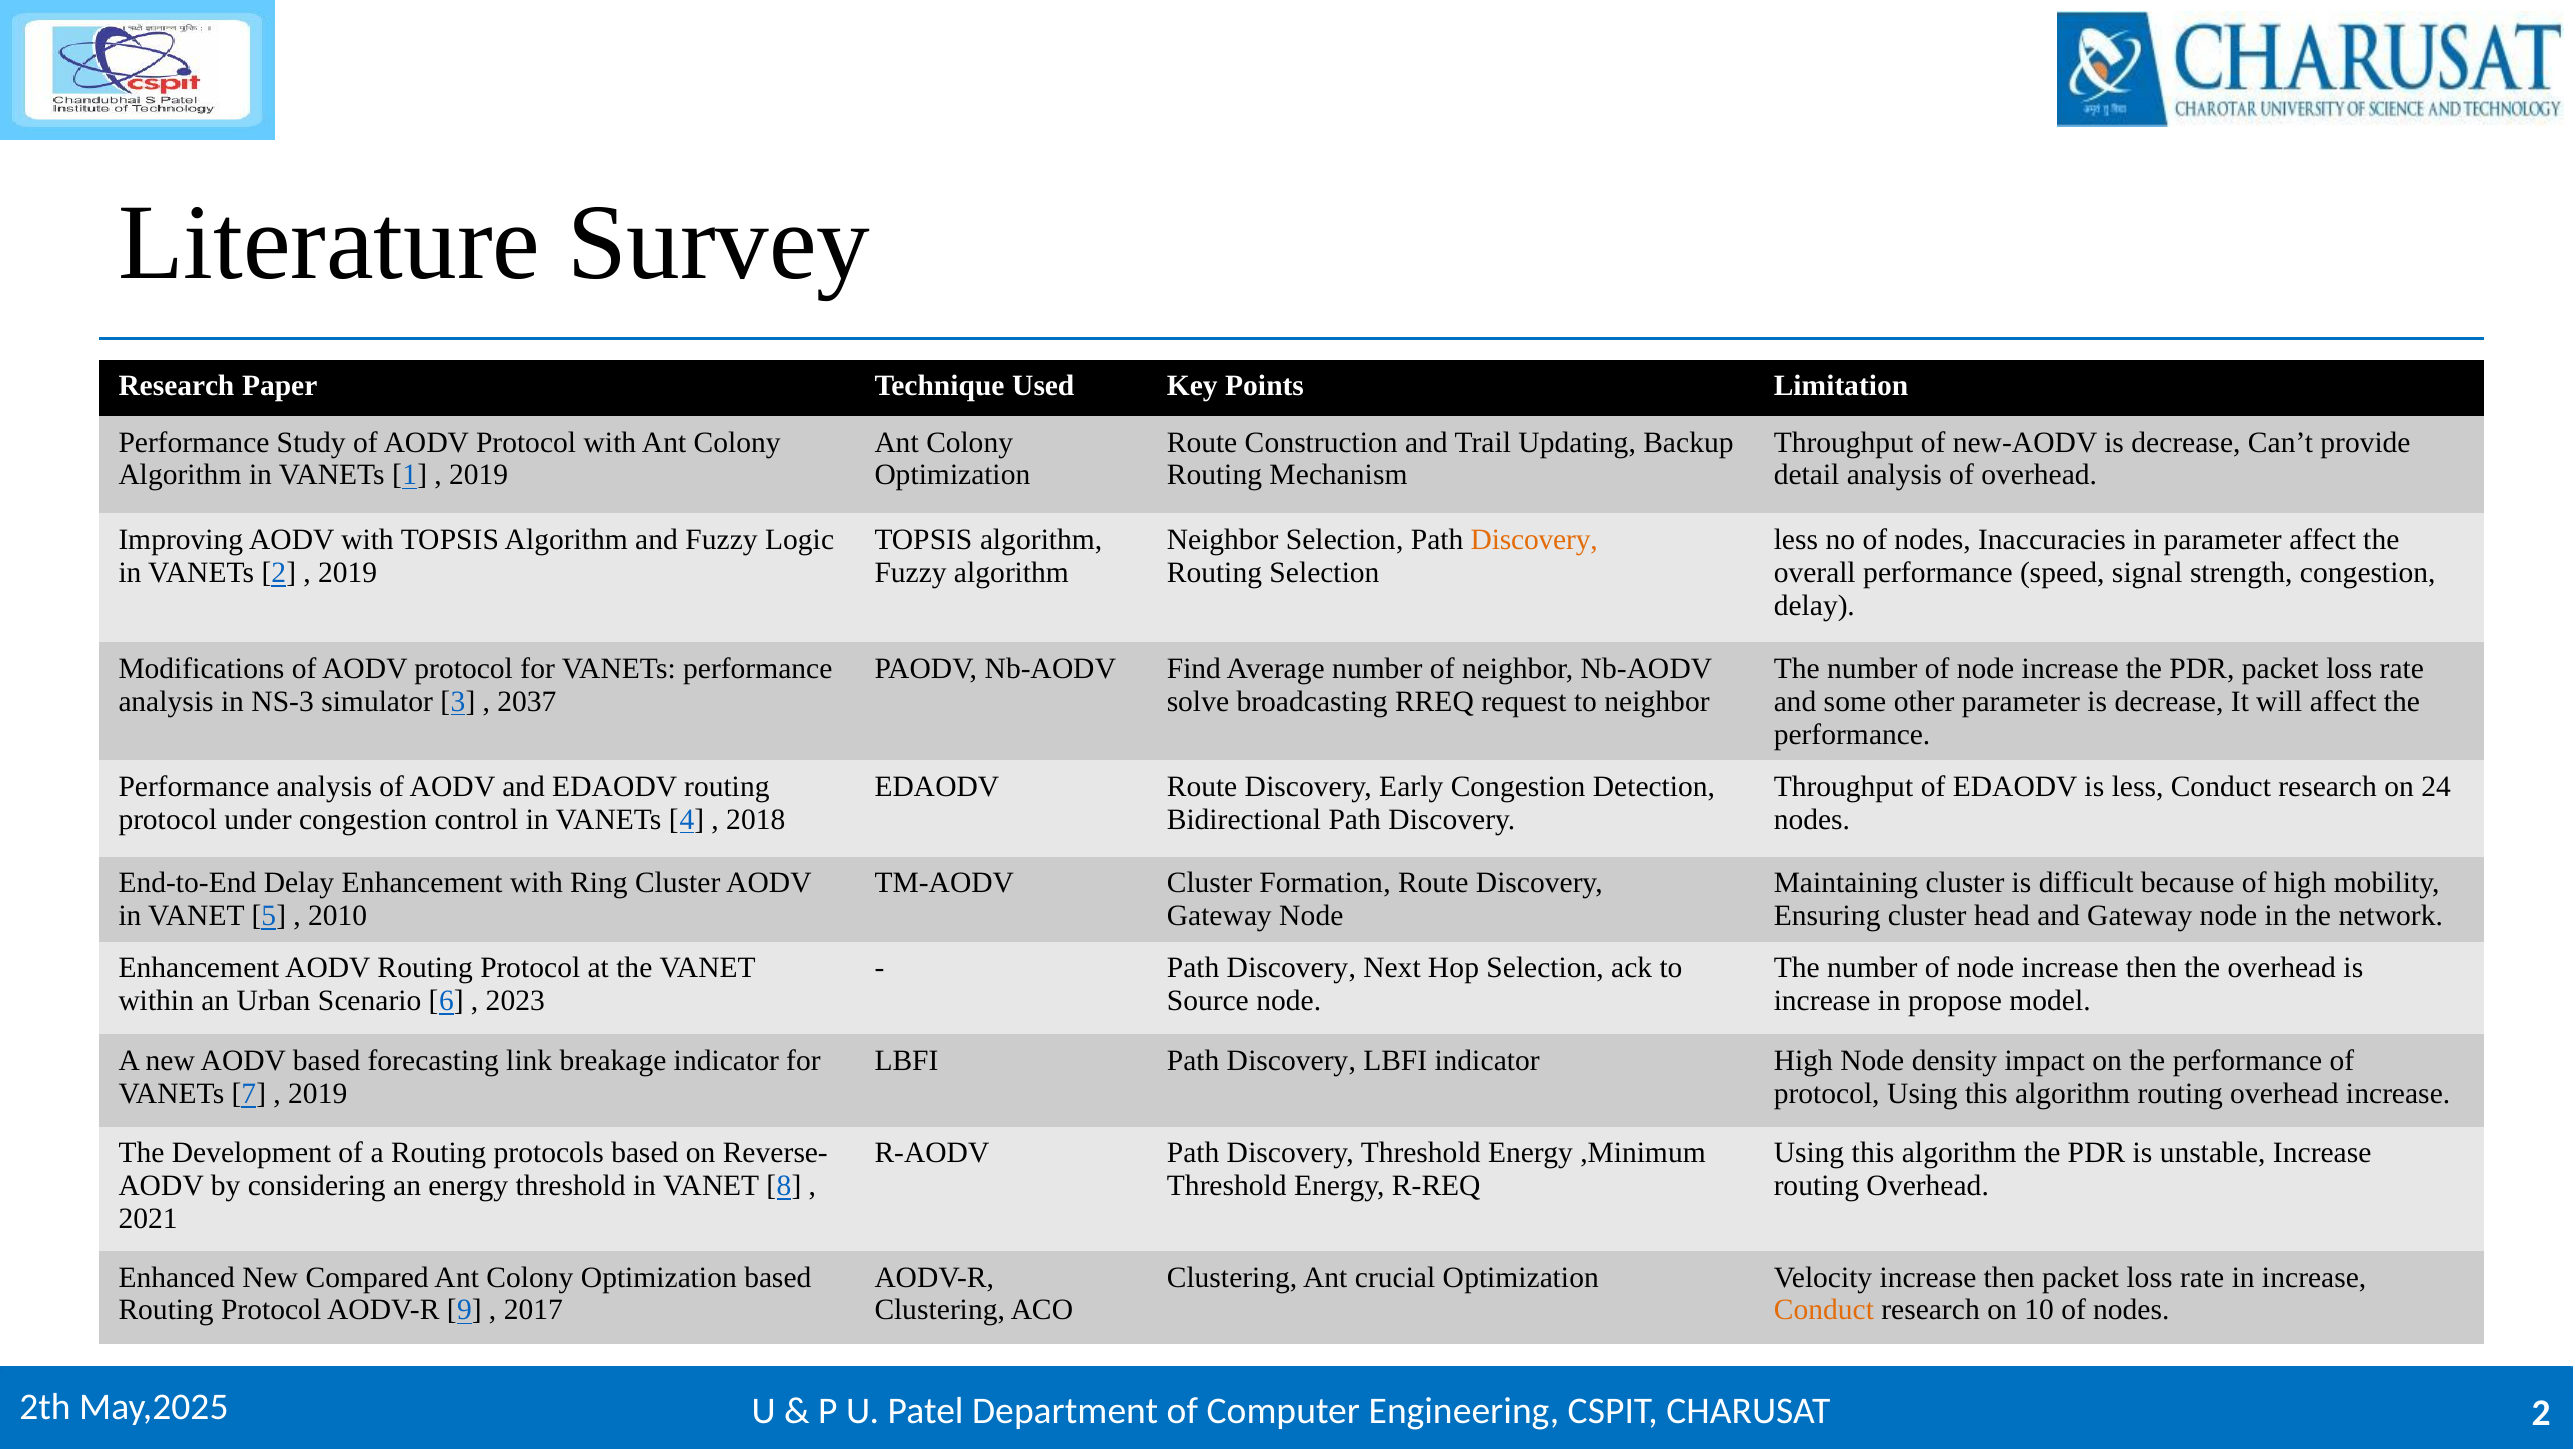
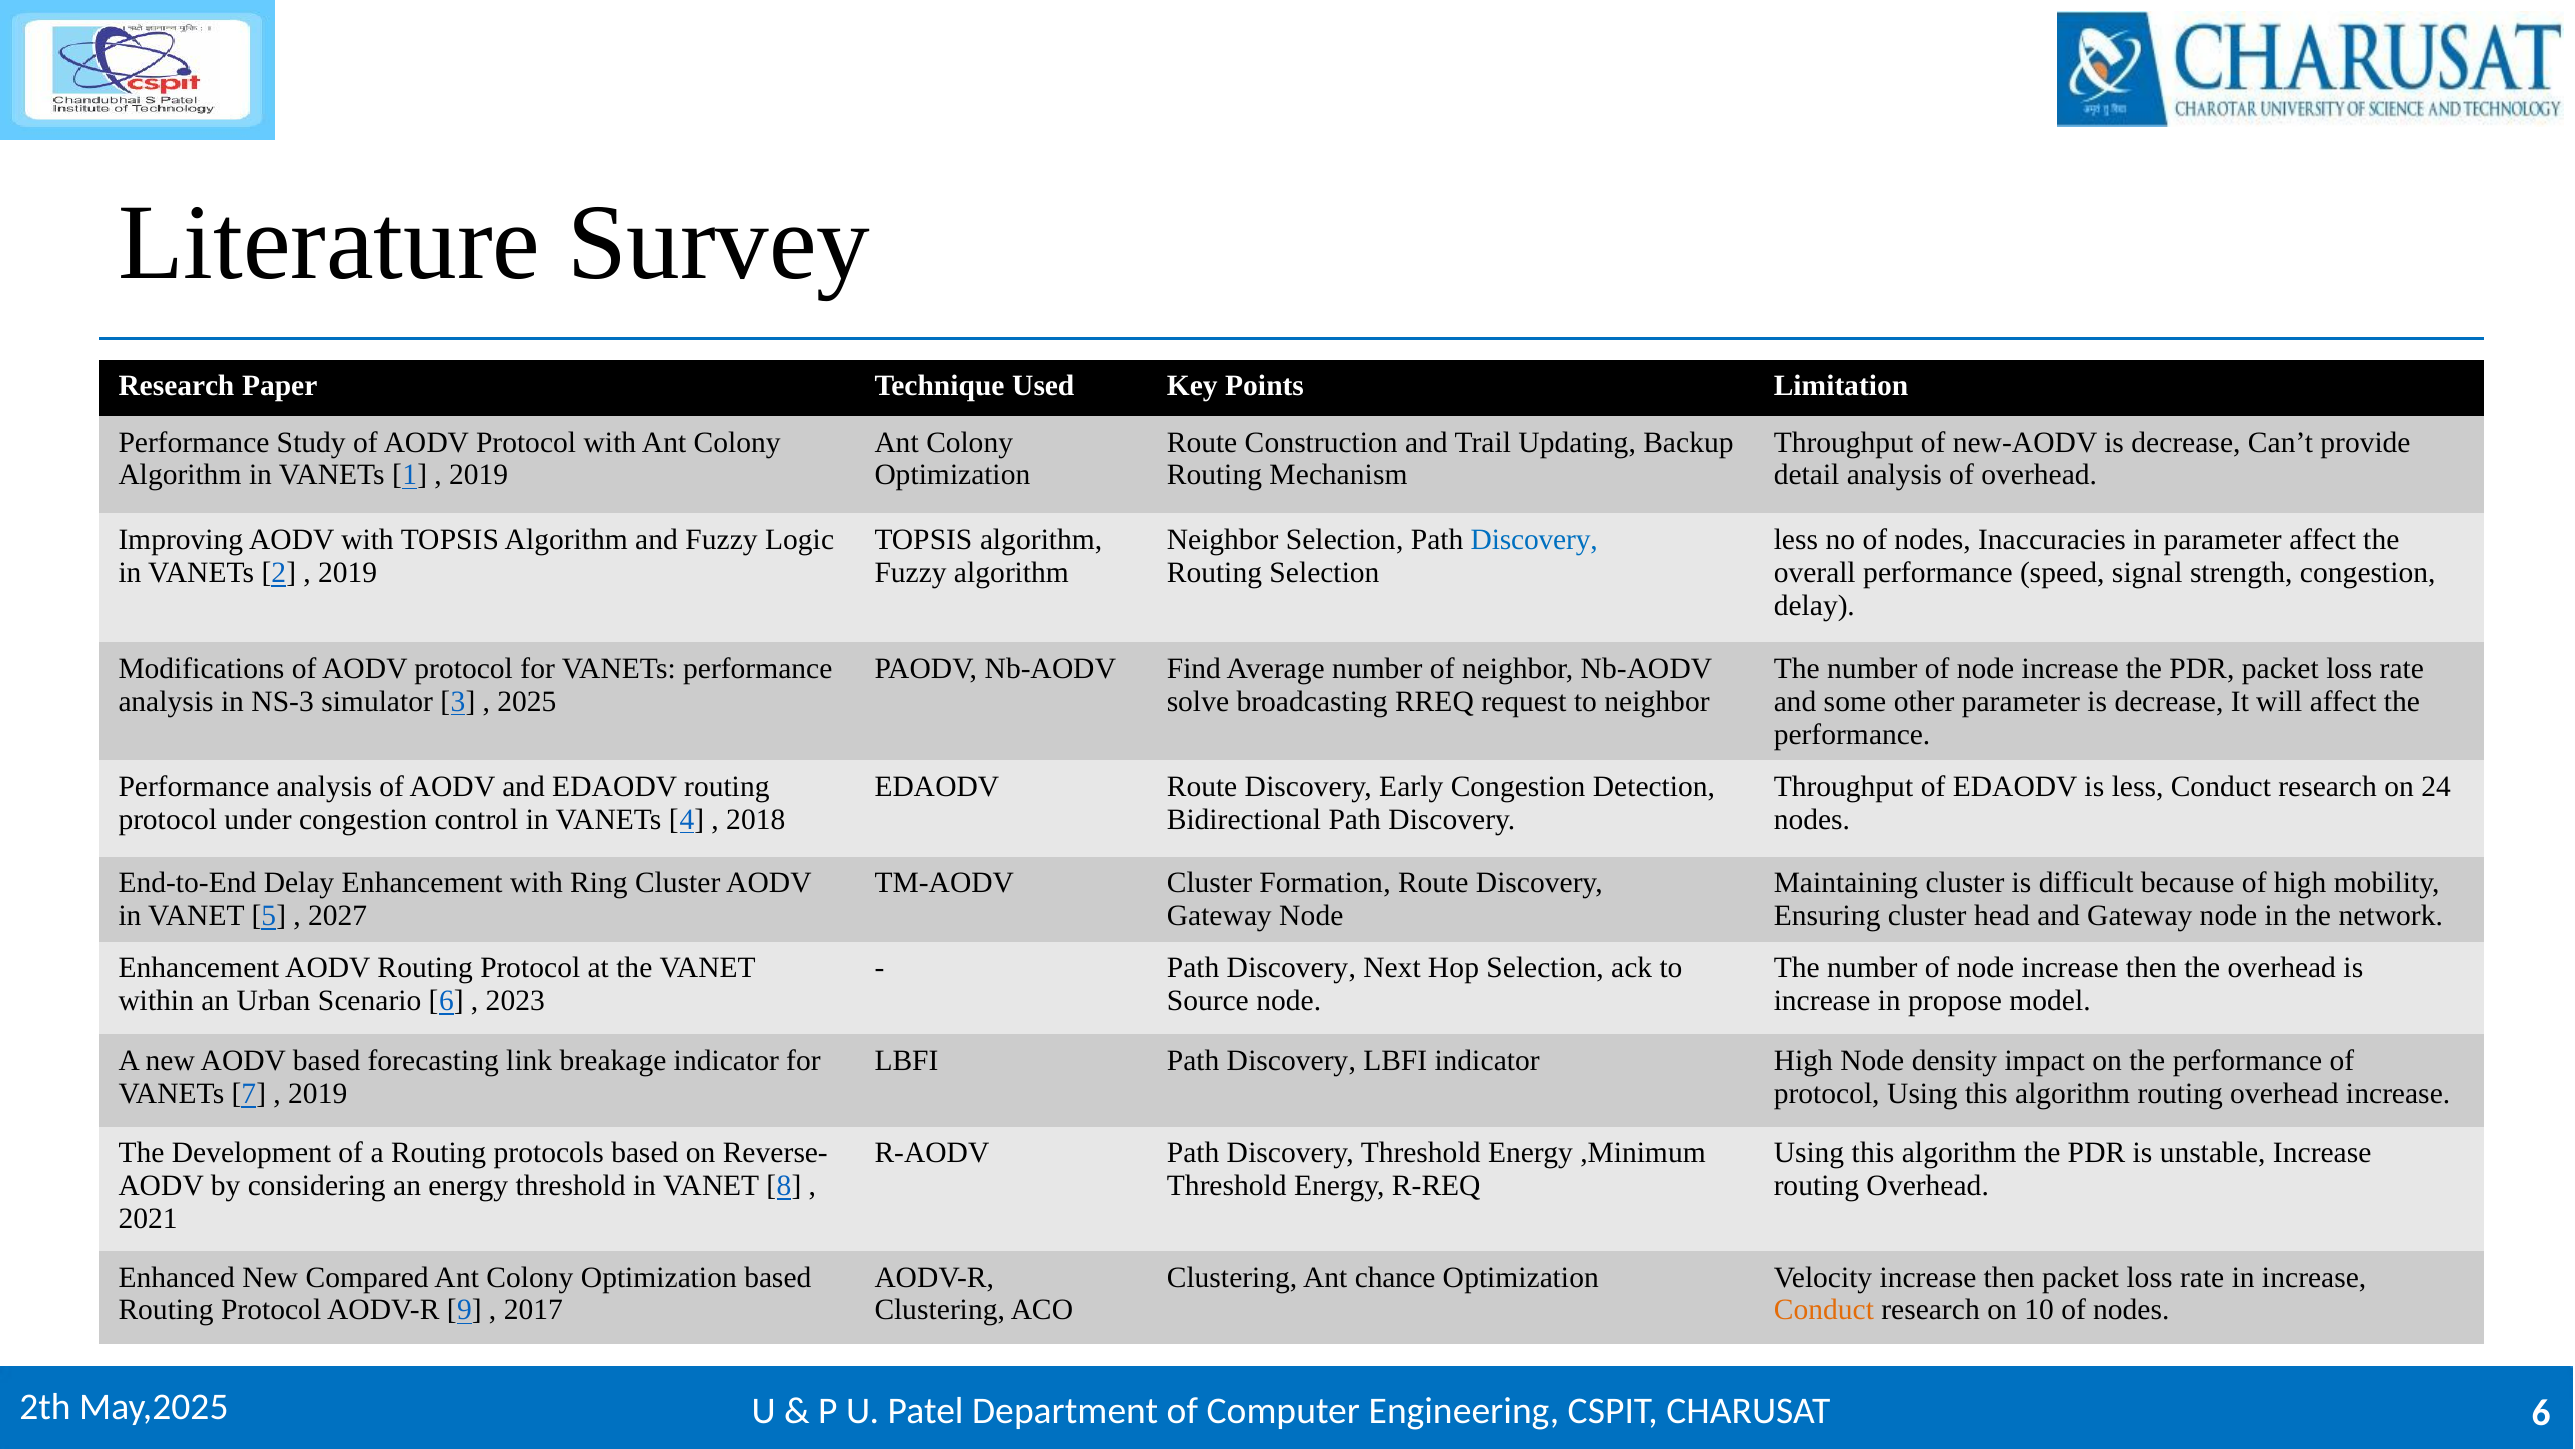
Discovery at (1534, 539) colour: orange -> blue
2037: 2037 -> 2025
2010: 2010 -> 2027
crucial: crucial -> chance
CHARUSAT 2: 2 -> 6
